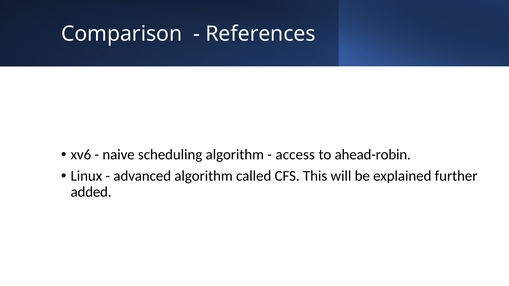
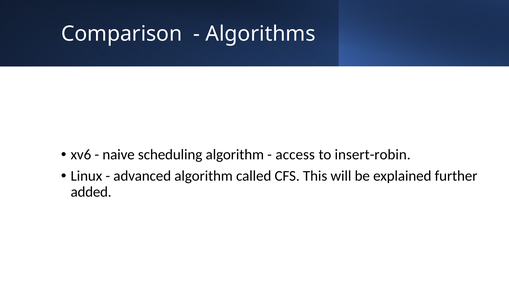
References: References -> Algorithms
ahead-robin: ahead-robin -> insert-robin
